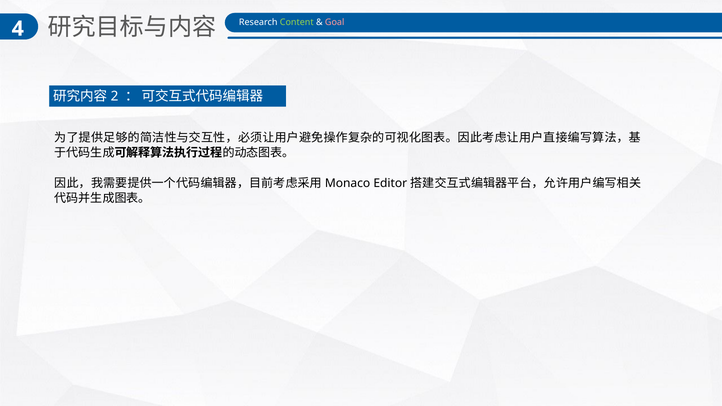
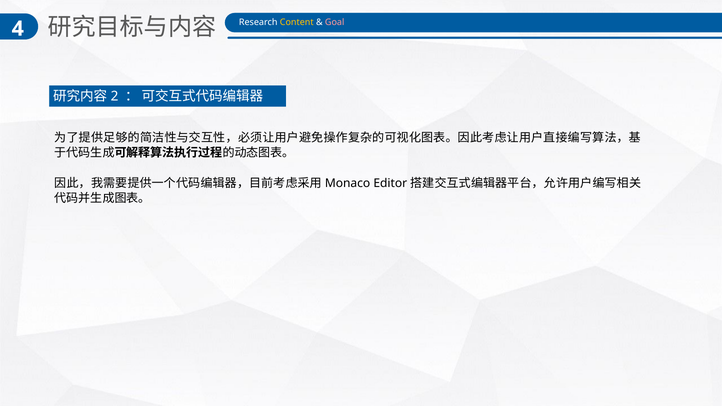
Content colour: light green -> yellow
